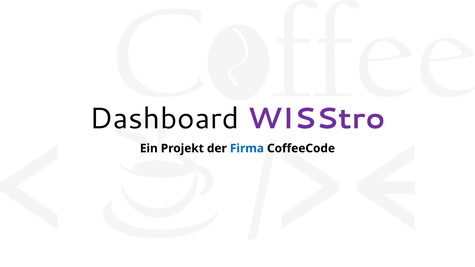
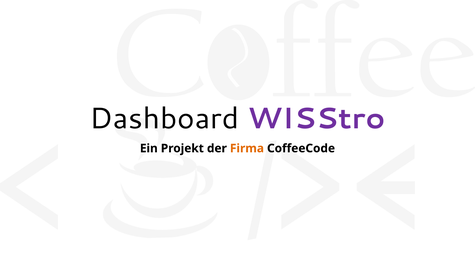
Firma colour: blue -> orange
